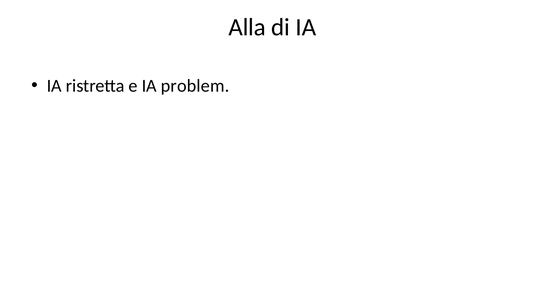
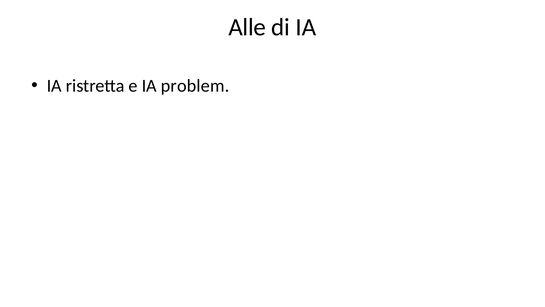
Alla: Alla -> Alle
